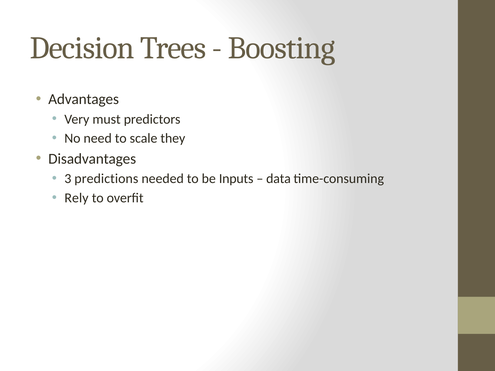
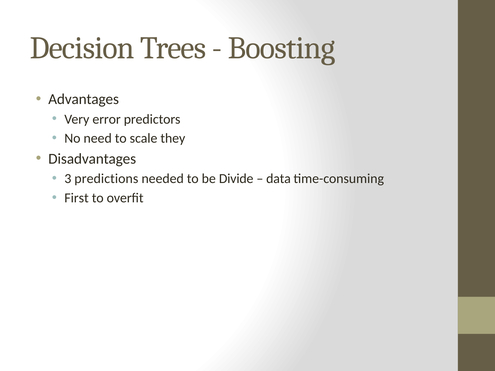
must: must -> error
Inputs: Inputs -> Divide
Rely: Rely -> First
